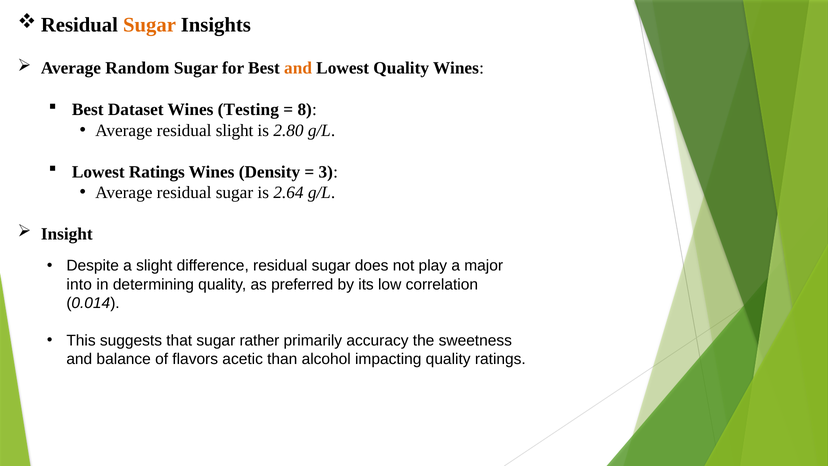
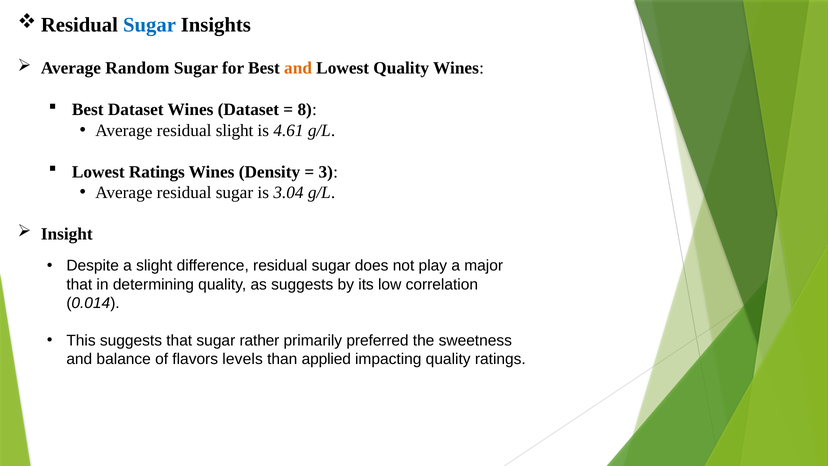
Sugar at (150, 25) colour: orange -> blue
Wines Testing: Testing -> Dataset
2.80: 2.80 -> 4.61
2.64: 2.64 -> 3.04
into at (79, 284): into -> that
as preferred: preferred -> suggests
accuracy: accuracy -> preferred
acetic: acetic -> levels
alcohol: alcohol -> applied
